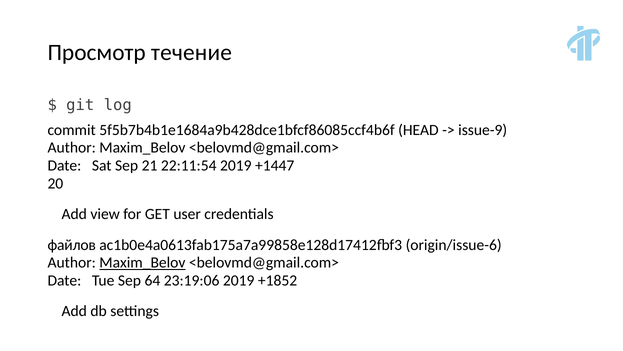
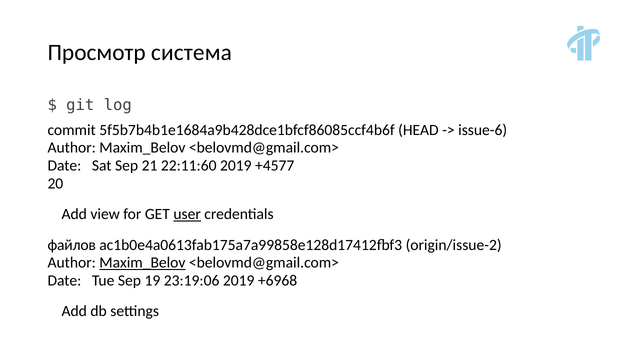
течение: течение -> система
issue-9: issue-9 -> issue-6
22:11:54: 22:11:54 -> 22:11:60
+1447: +1447 -> +4577
user underline: none -> present
origin/issue-6: origin/issue-6 -> origin/issue-2
64: 64 -> 19
+1852: +1852 -> +6968
